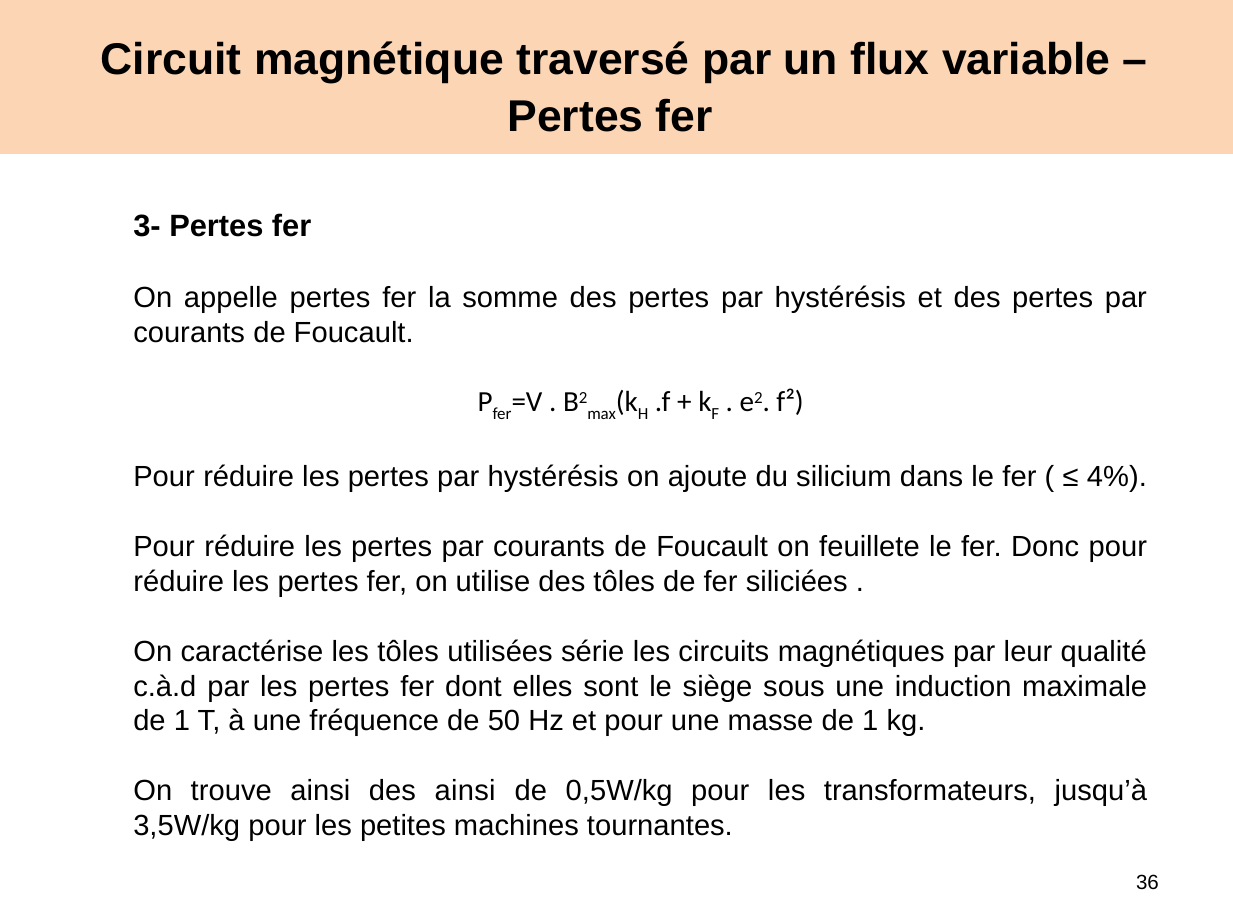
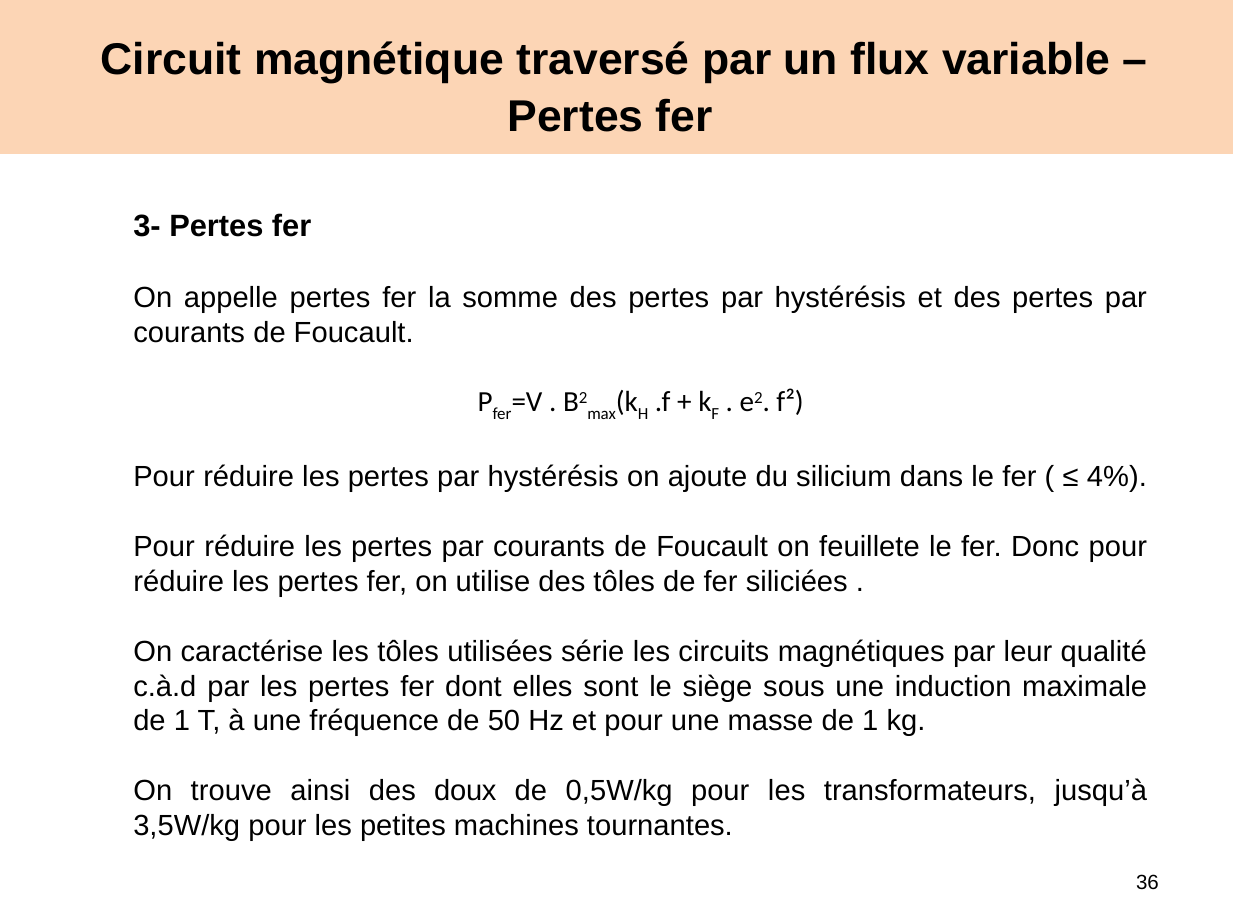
des ainsi: ainsi -> doux
